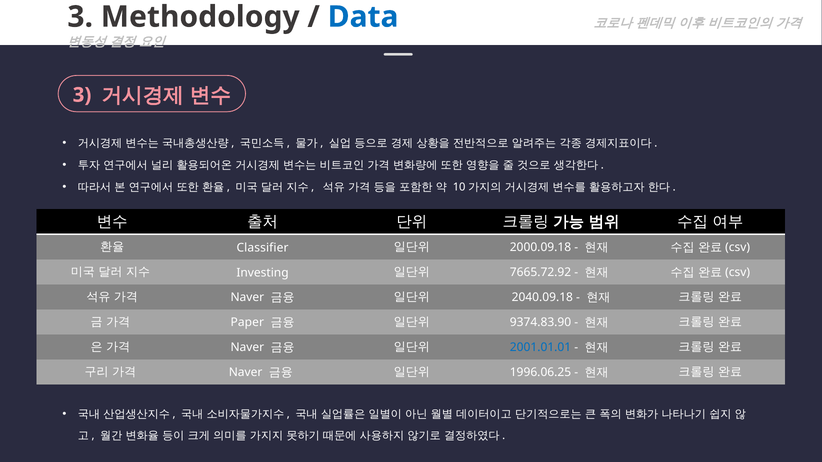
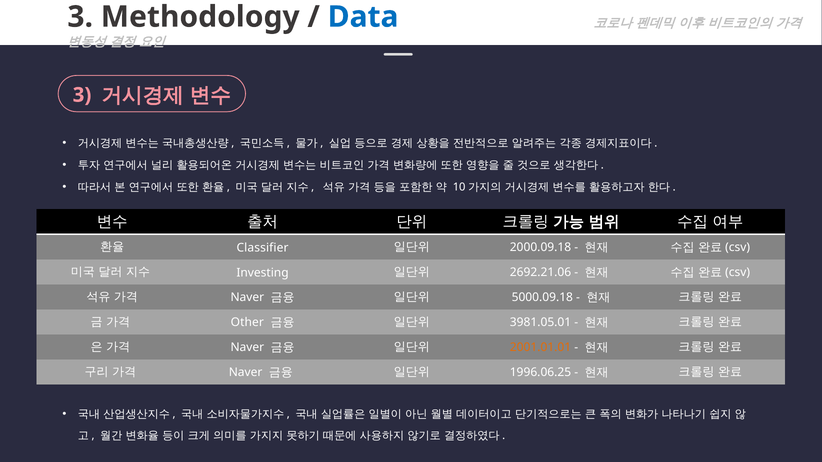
7665.72.92: 7665.72.92 -> 2692.21.06
2040.09.18: 2040.09.18 -> 5000.09.18
Paper: Paper -> Other
9374.83.90: 9374.83.90 -> 3981.05.01
2001.01.01 colour: blue -> orange
